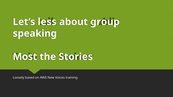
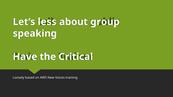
Most: Most -> Have
Stories: Stories -> Critical
